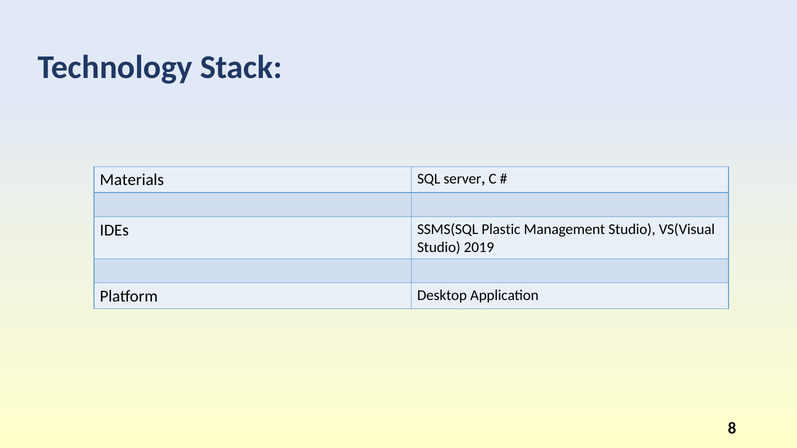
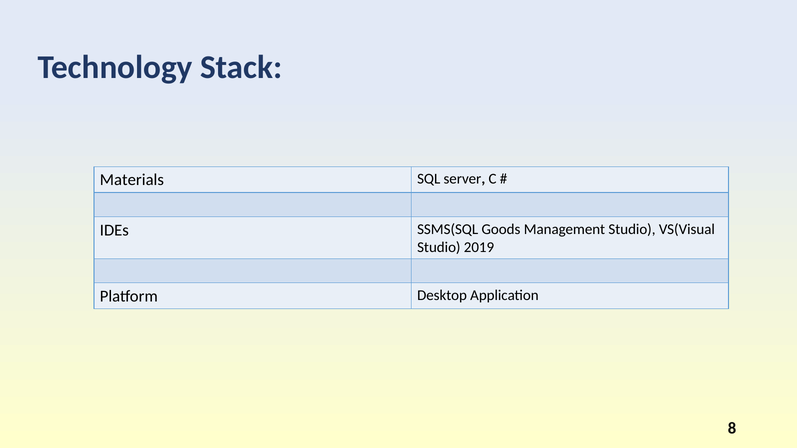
Plastic: Plastic -> Goods
